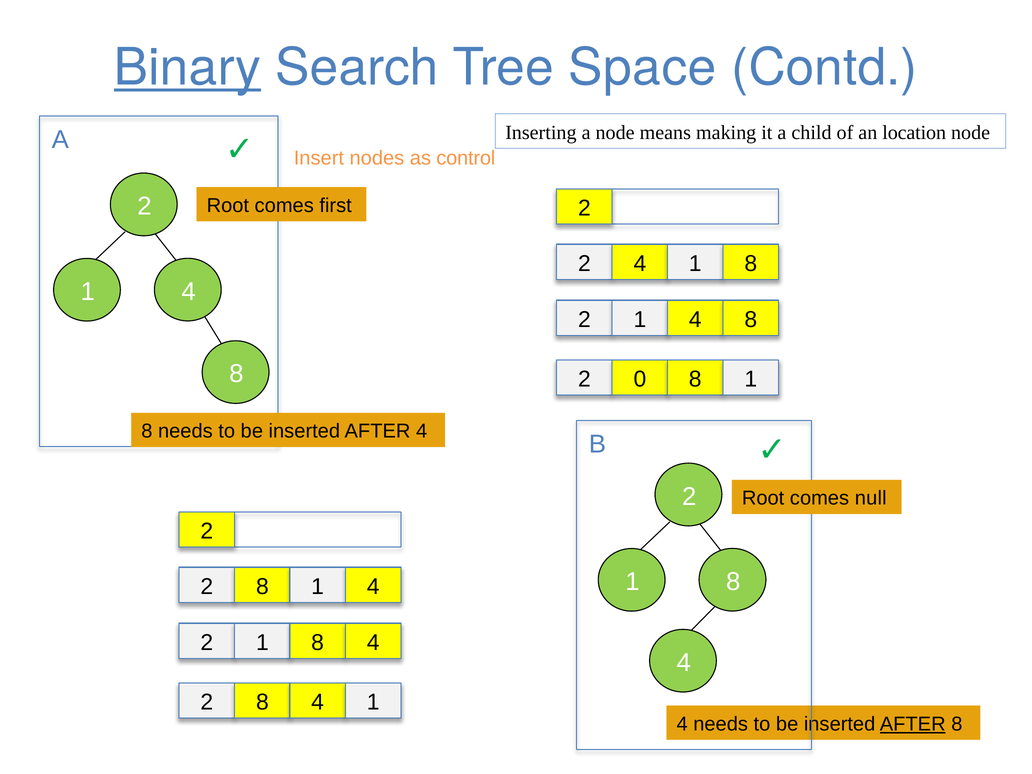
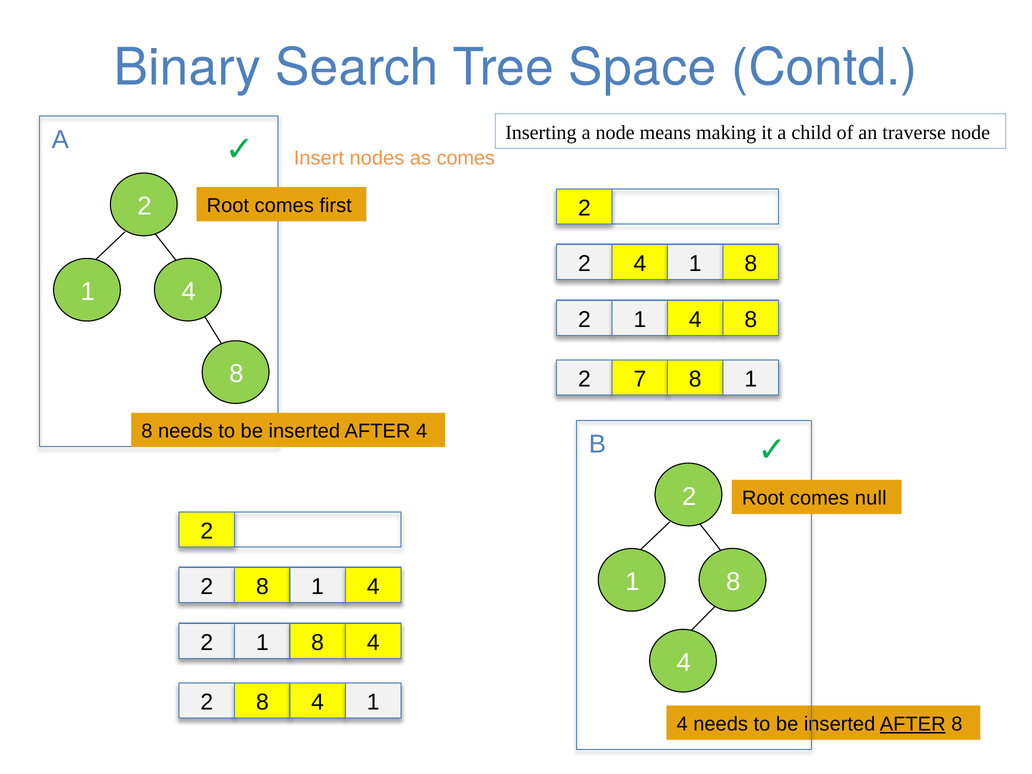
Binary underline: present -> none
location: location -> traverse
as control: control -> comes
0: 0 -> 7
